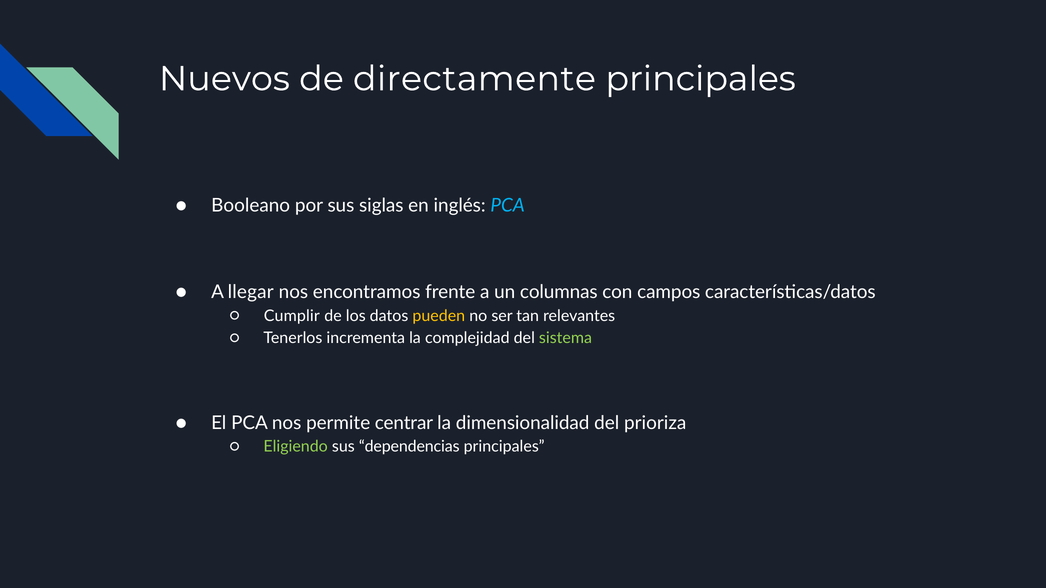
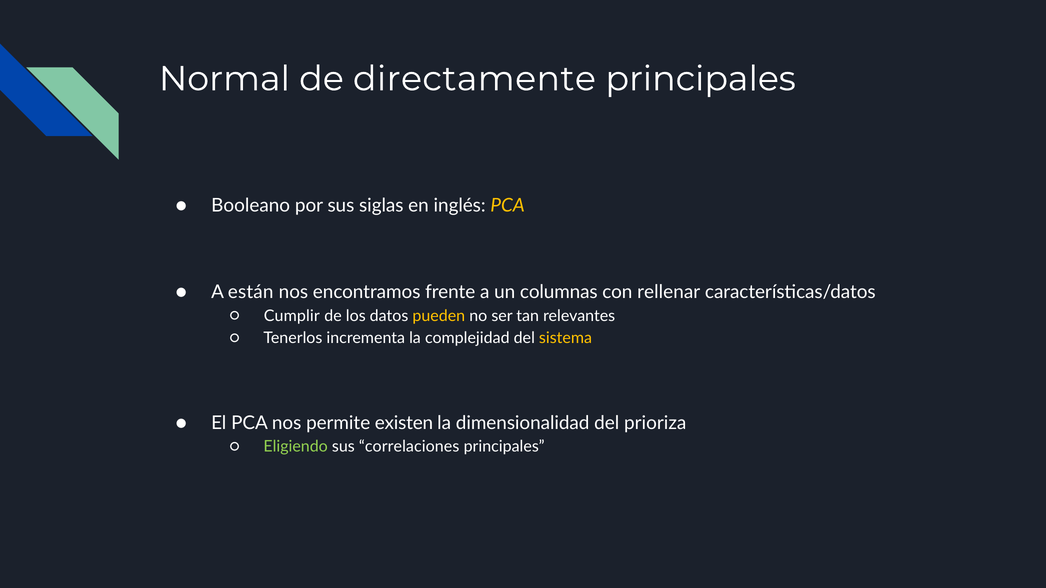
Nuevos: Nuevos -> Normal
PCA at (508, 206) colour: light blue -> yellow
llegar: llegar -> están
campos: campos -> rellenar
sistema colour: light green -> yellow
centrar: centrar -> existen
dependencias: dependencias -> correlaciones
